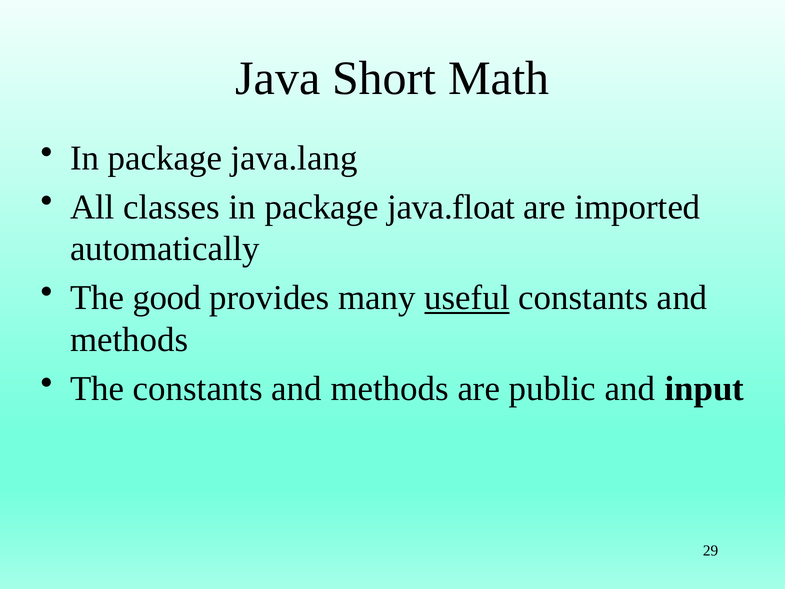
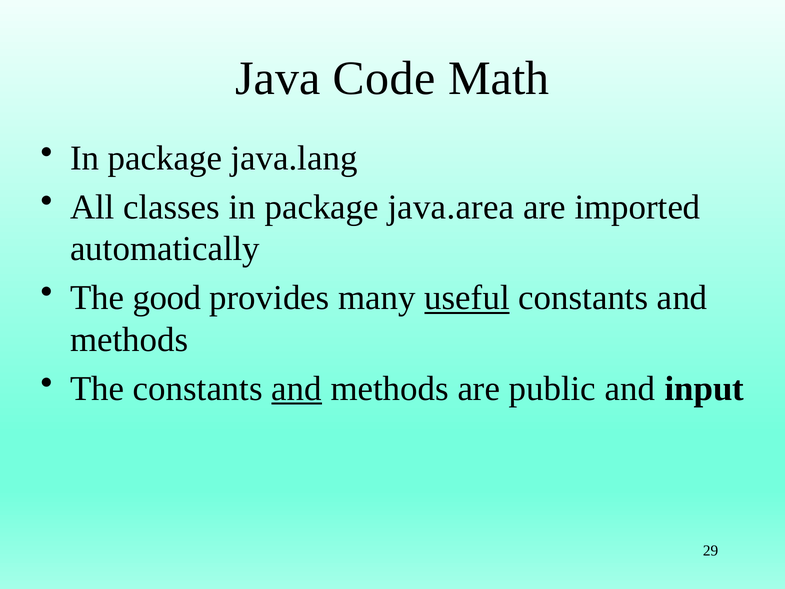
Short: Short -> Code
java.float: java.float -> java.area
and at (297, 388) underline: none -> present
